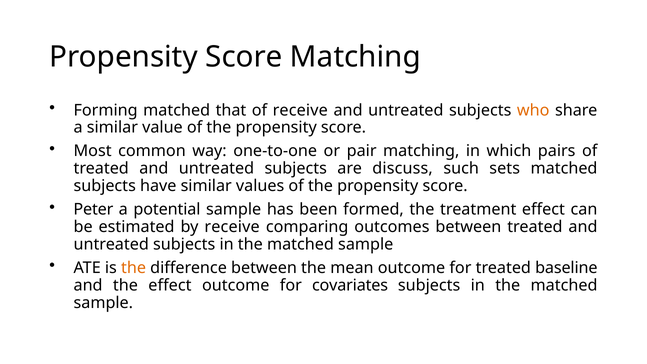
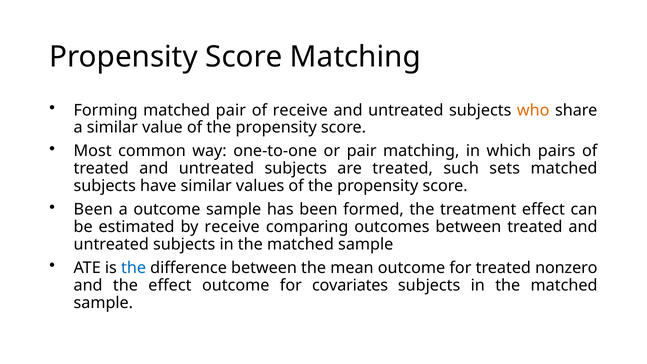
matched that: that -> pair
are discuss: discuss -> treated
Peter at (93, 210): Peter -> Been
a potential: potential -> outcome
the at (134, 268) colour: orange -> blue
baseline: baseline -> nonzero
